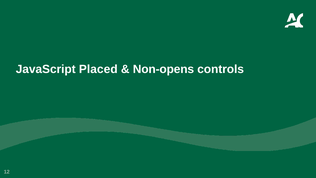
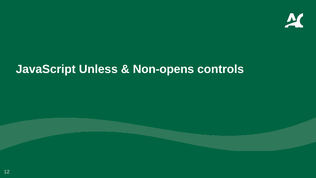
Placed: Placed -> Unless
